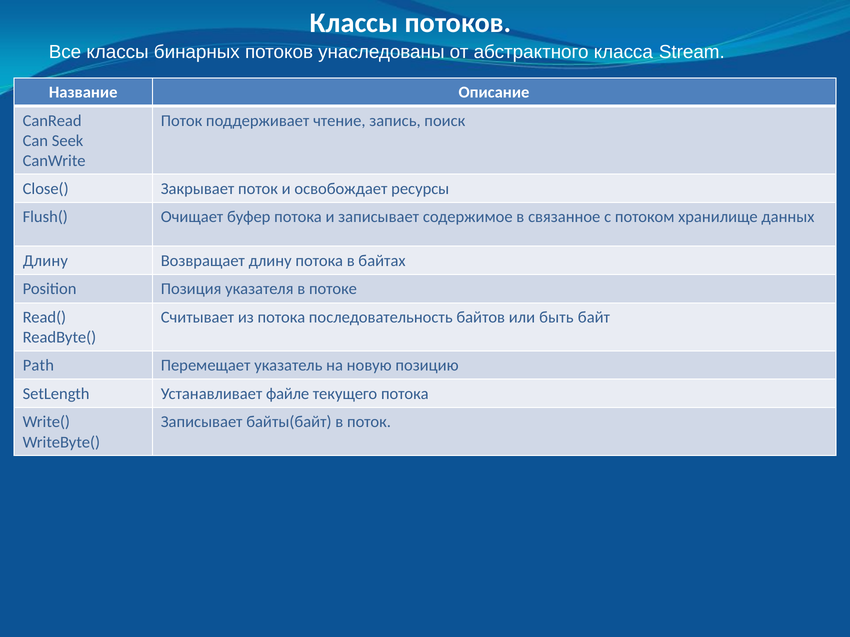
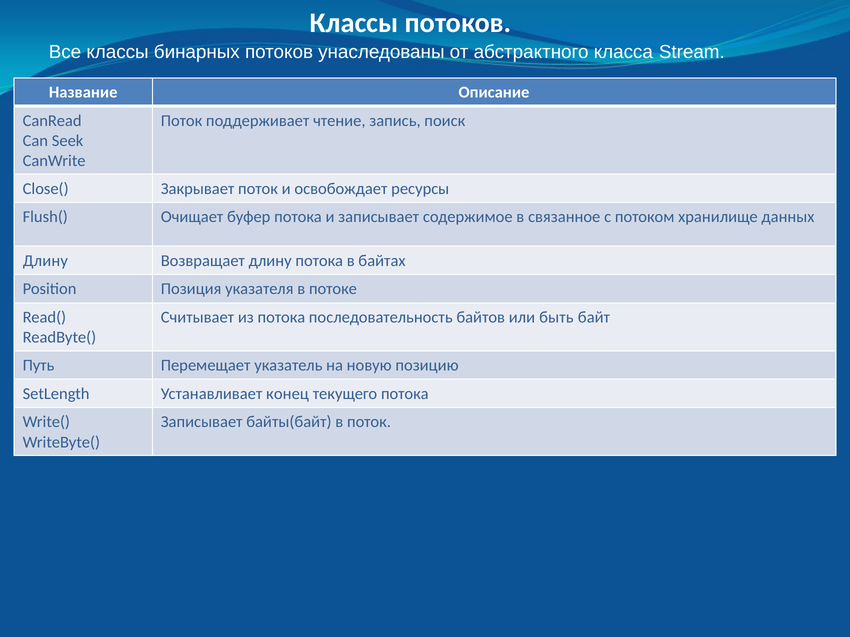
Path: Path -> Путь
файле: файле -> конец
